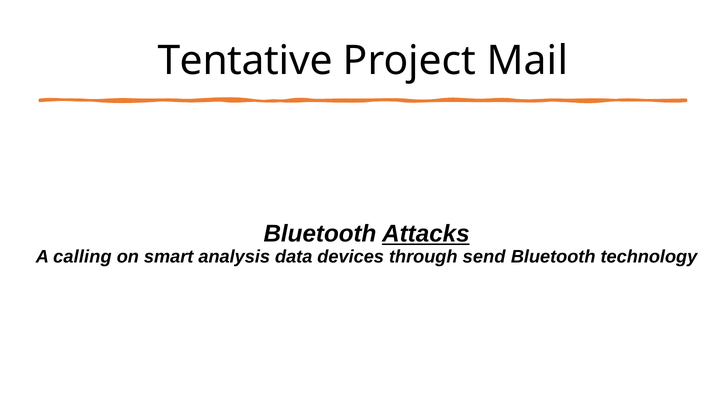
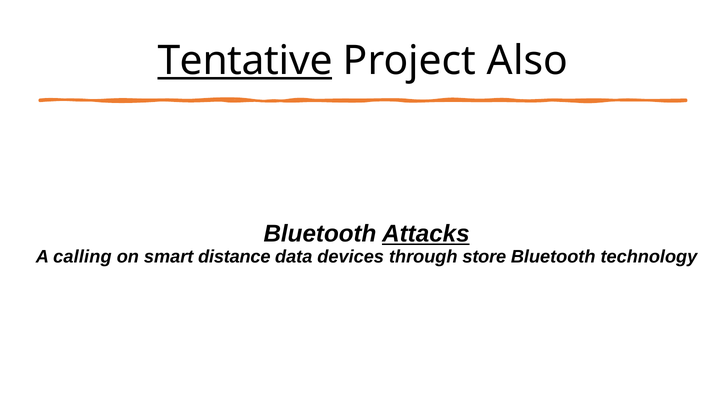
Tentative underline: none -> present
Mail: Mail -> Also
analysis: analysis -> distance
send: send -> store
